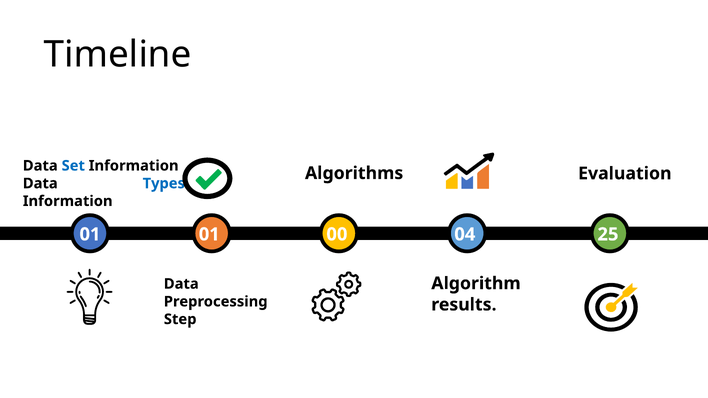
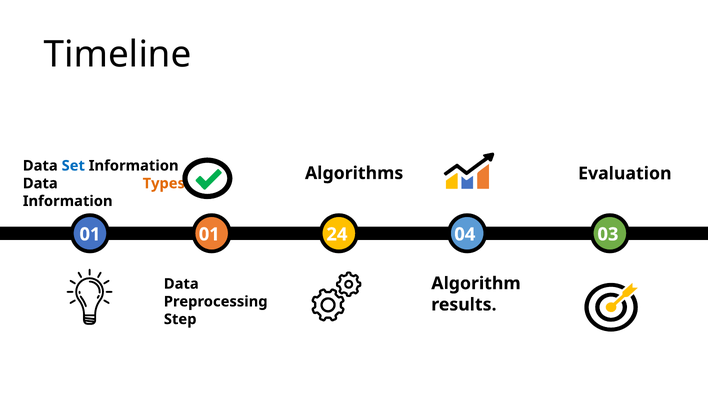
Types colour: blue -> orange
00: 00 -> 24
25: 25 -> 03
